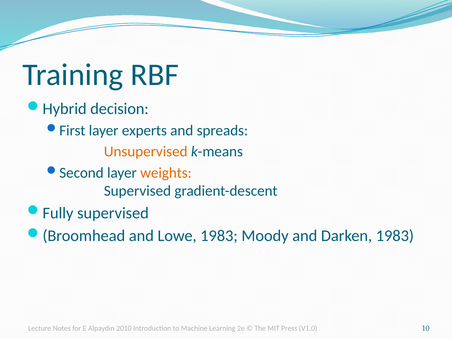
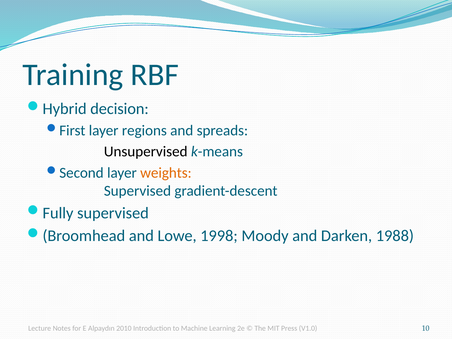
experts: experts -> regions
Unsupervised colour: orange -> black
Lowe 1983: 1983 -> 1998
Darken 1983: 1983 -> 1988
